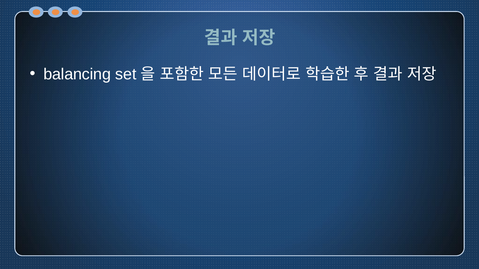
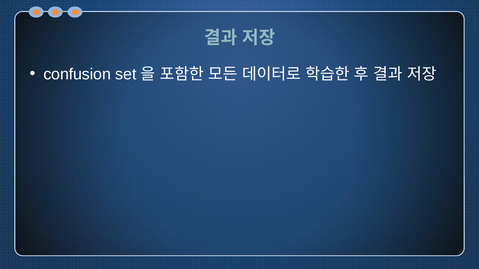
balancing: balancing -> confusion
